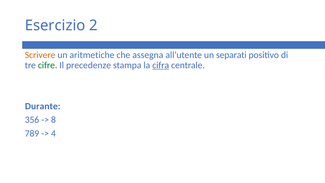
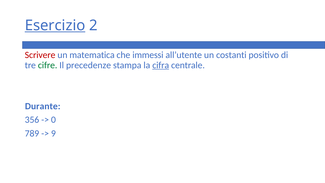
Esercizio underline: none -> present
Scrivere colour: orange -> red
aritmetiche: aritmetiche -> matematica
assegna: assegna -> immessi
separati: separati -> costanti
8: 8 -> 0
4: 4 -> 9
